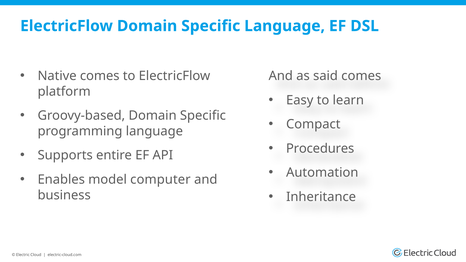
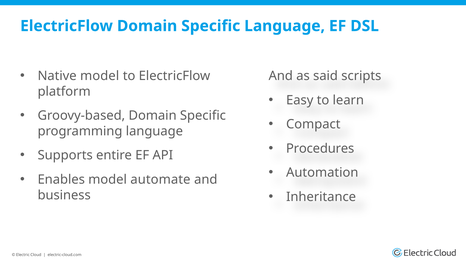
Native comes: comes -> model
said comes: comes -> scripts
computer: computer -> automate
